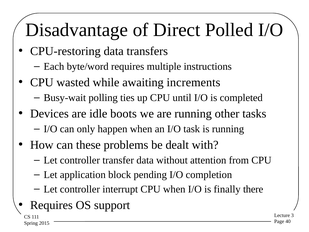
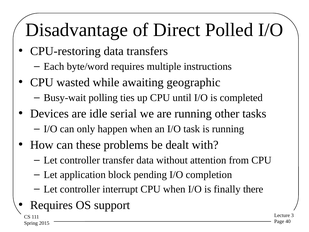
increments: increments -> geographic
boots: boots -> serial
